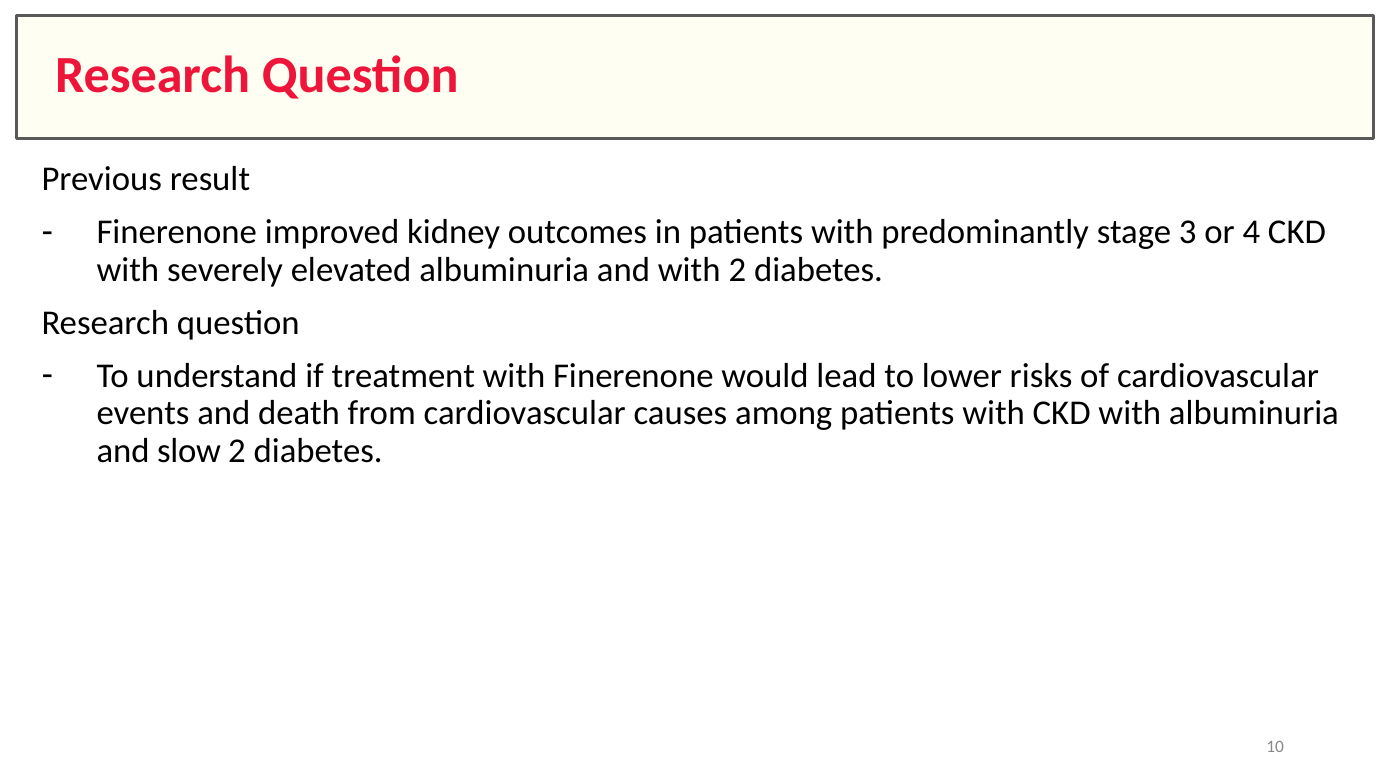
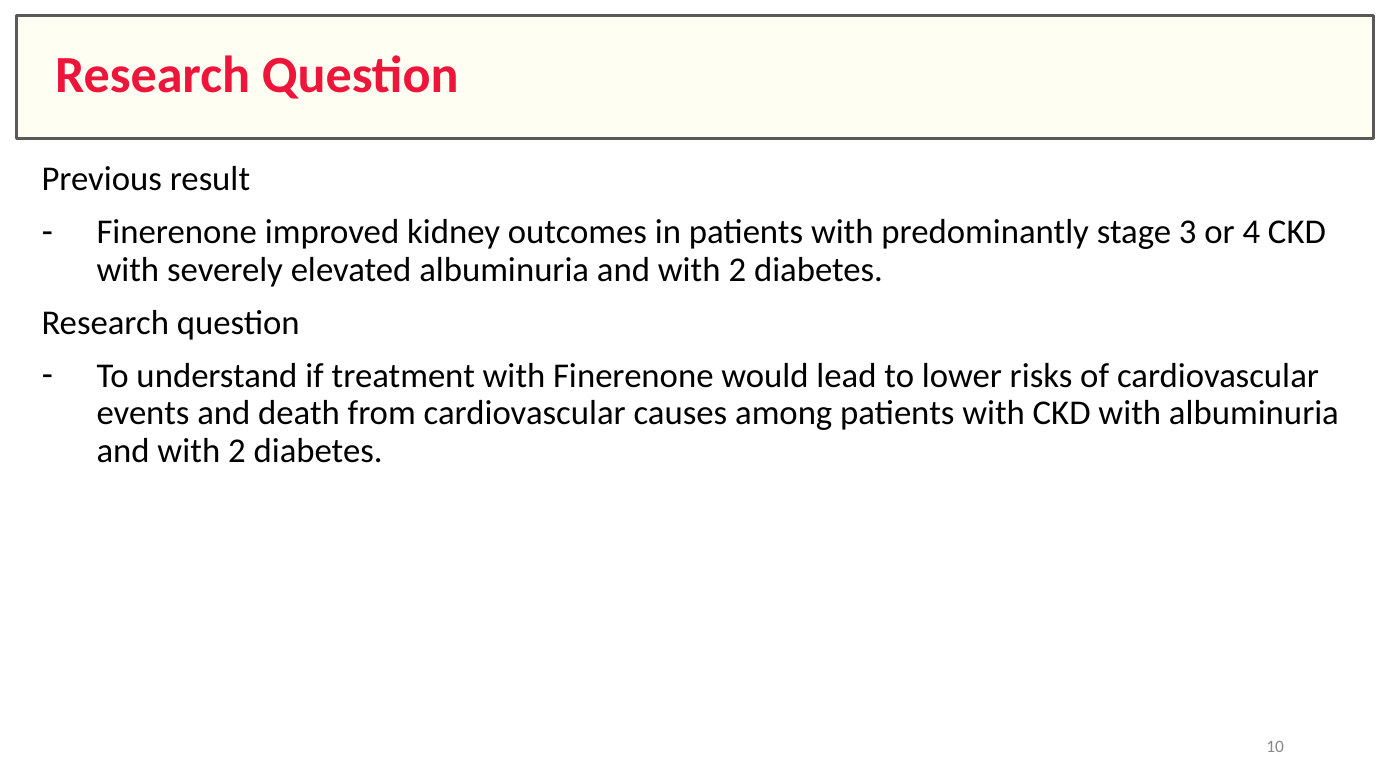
slow at (189, 451): slow -> with
